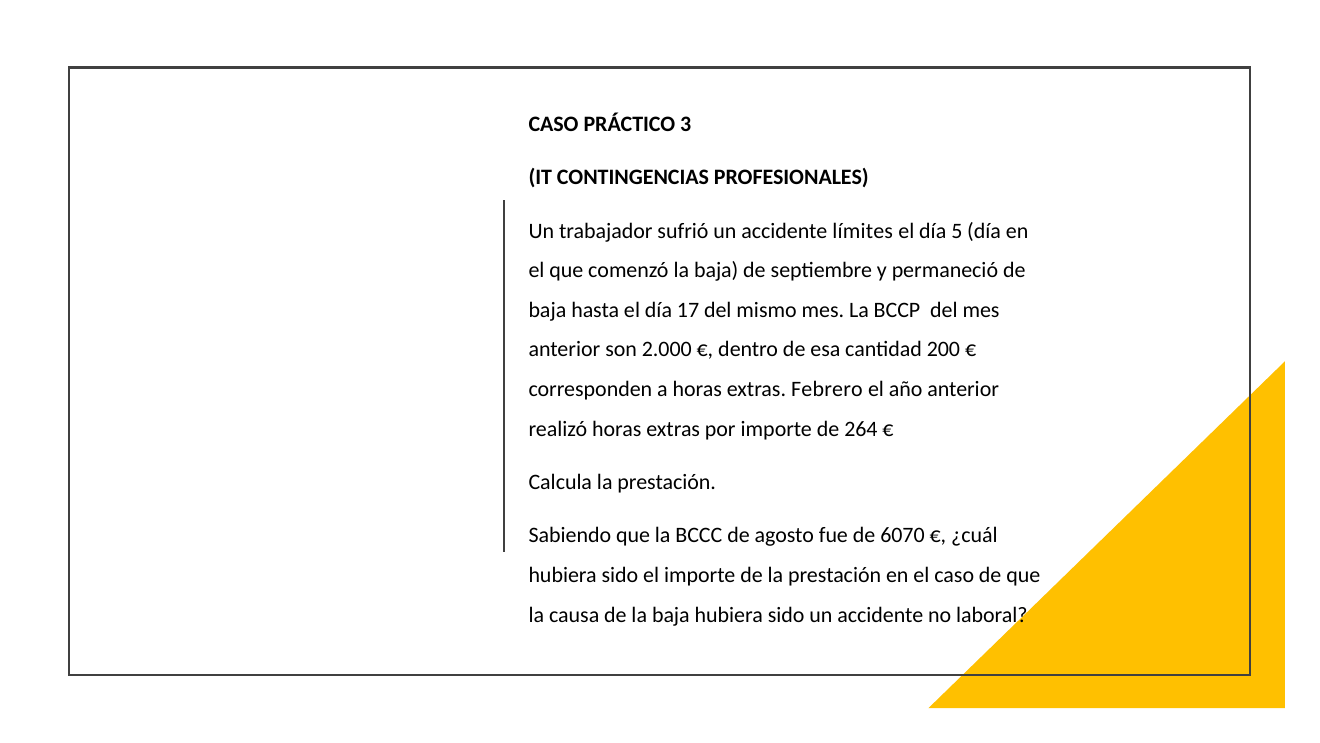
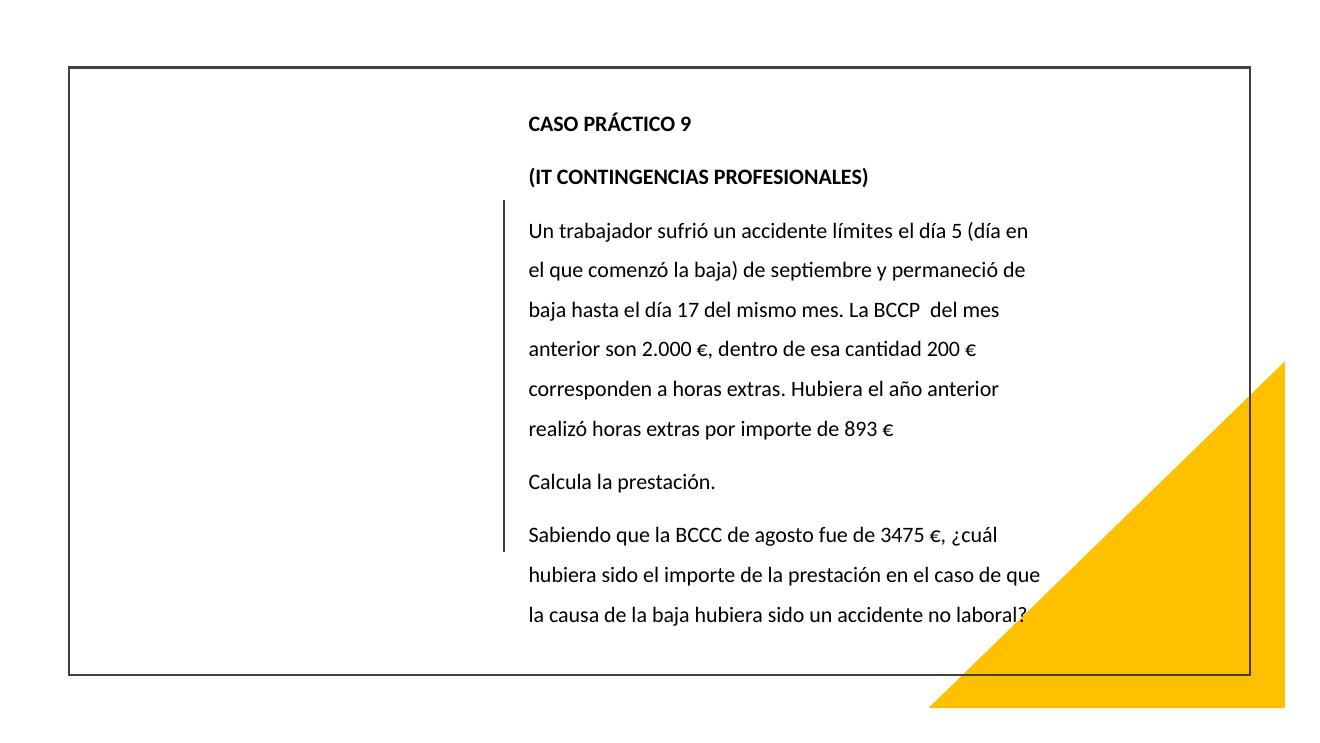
3: 3 -> 9
extras Febrero: Febrero -> Hubiera
264: 264 -> 893
6070: 6070 -> 3475
